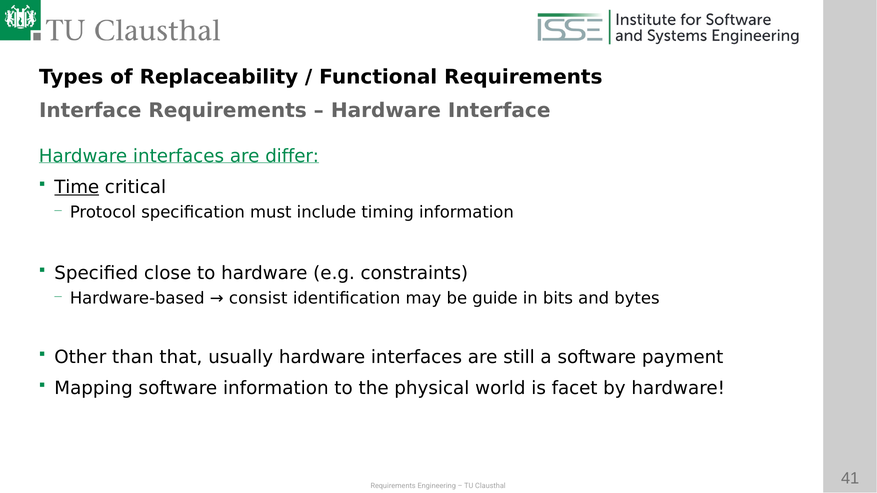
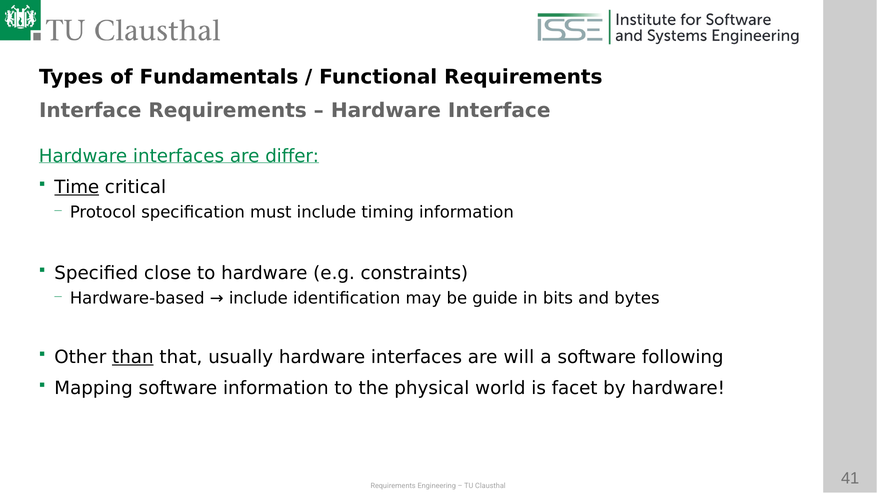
Replaceability: Replaceability -> Fundamentals
consist at (258, 299): consist -> include
than underline: none -> present
still: still -> will
payment: payment -> following
